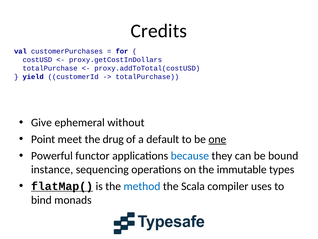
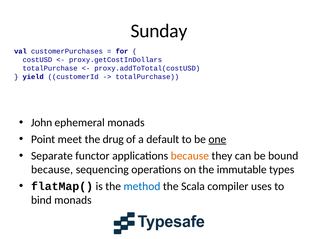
Credits: Credits -> Sunday
Give: Give -> John
ephemeral without: without -> monads
Powerful: Powerful -> Separate
because at (190, 156) colour: blue -> orange
instance at (52, 169): instance -> because
flatMap( underline: present -> none
